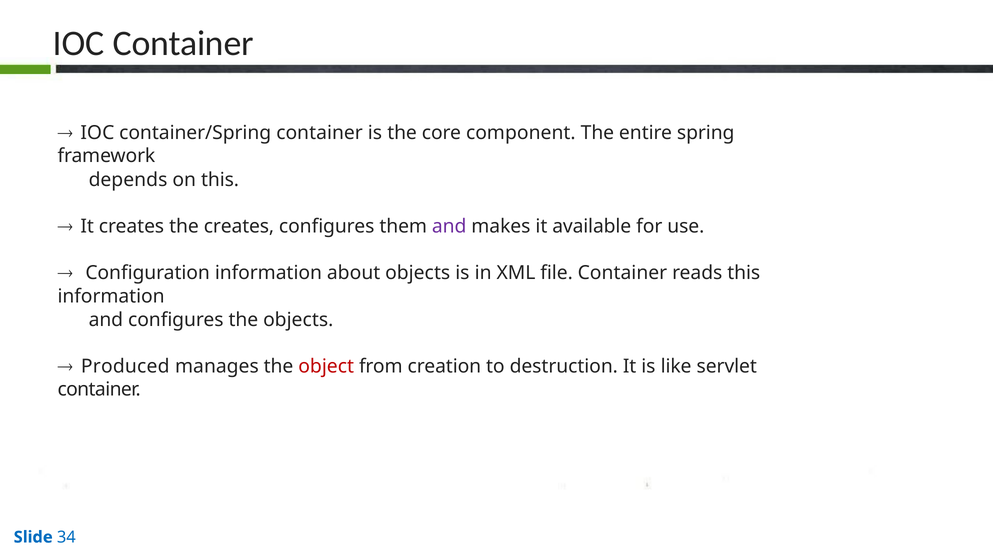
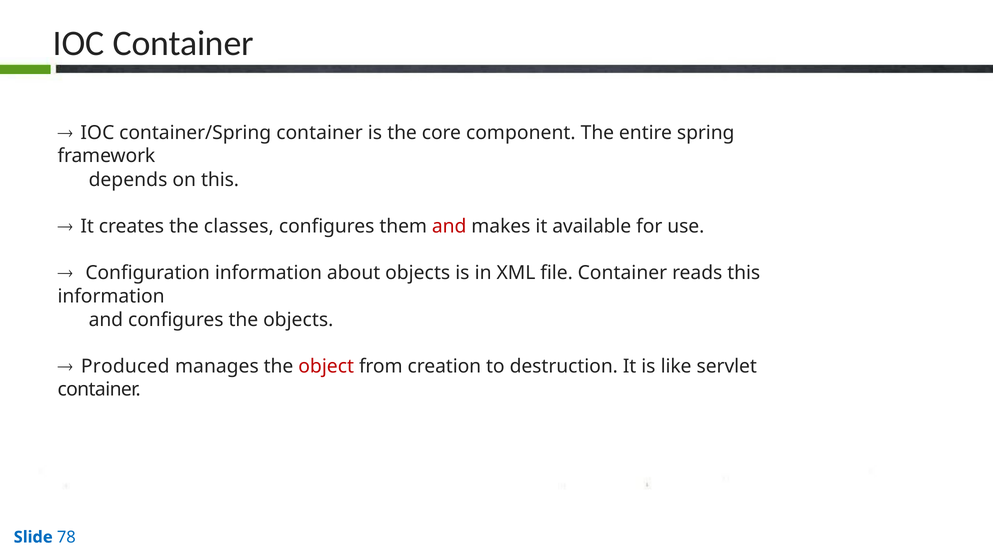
the creates: creates -> classes
and at (449, 226) colour: purple -> red
34: 34 -> 78
